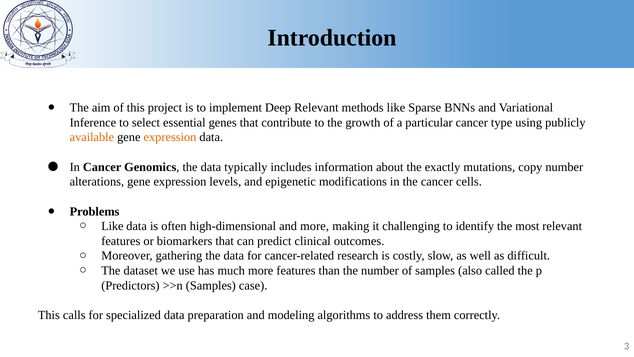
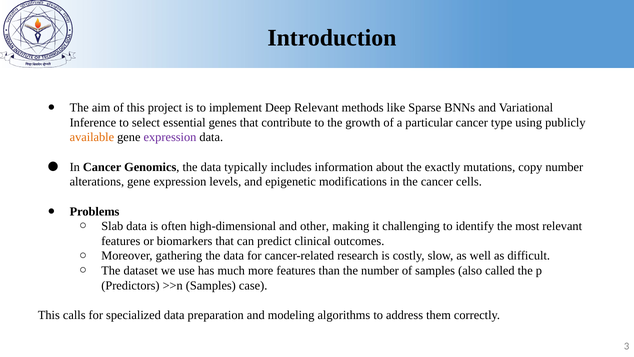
expression at (170, 137) colour: orange -> purple
Like at (112, 226): Like -> Slab
and more: more -> other
